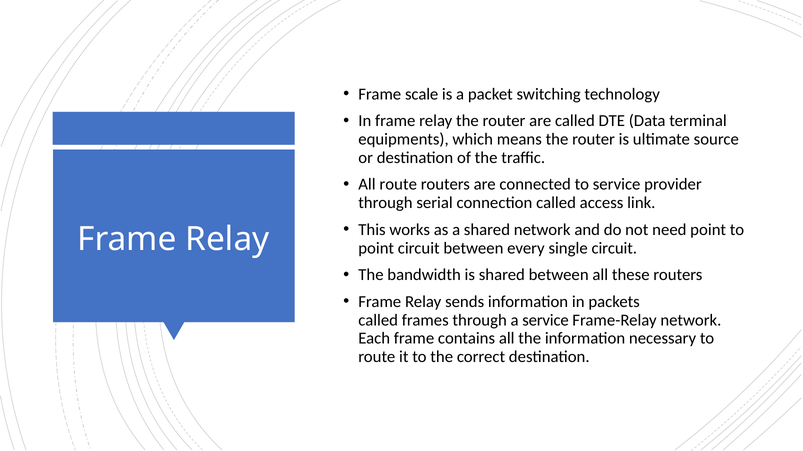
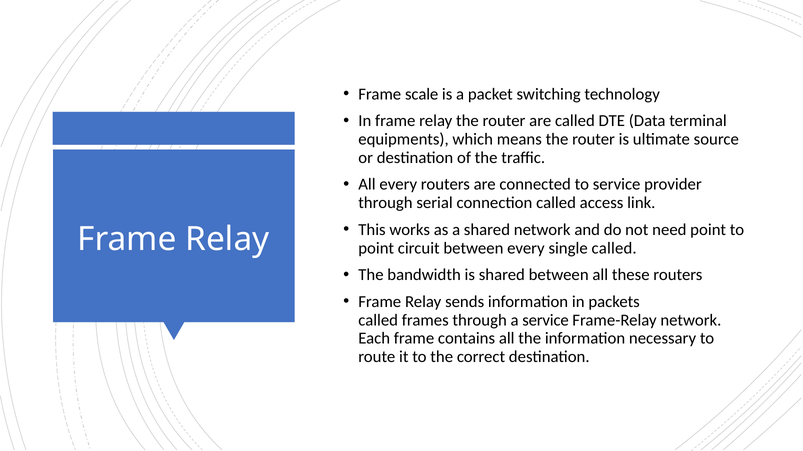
All route: route -> every
single circuit: circuit -> called
